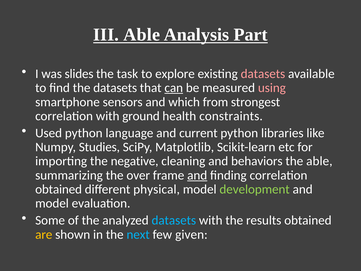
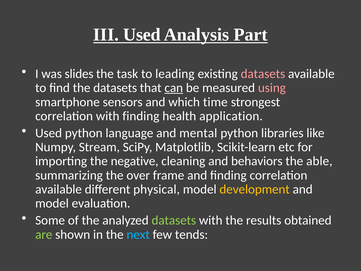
III Able: Able -> Used
explore: explore -> leading
from: from -> time
with ground: ground -> finding
constraints: constraints -> application
current: current -> mental
Studies: Studies -> Stream
and at (197, 175) underline: present -> none
obtained at (59, 189): obtained -> available
development colour: light green -> yellow
datasets at (174, 220) colour: light blue -> light green
are colour: yellow -> light green
given: given -> tends
